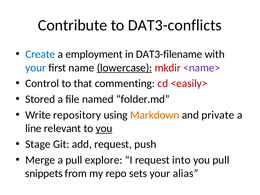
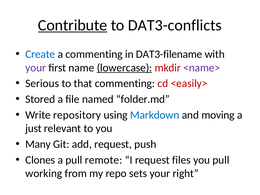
Contribute underline: none -> present
a employment: employment -> commenting
your at (36, 68) colour: blue -> purple
Control: Control -> Serious
Markdown colour: orange -> blue
private: private -> moving
line: line -> just
you at (104, 128) underline: present -> none
Stage: Stage -> Many
Merge: Merge -> Clones
explore: explore -> remote
into: into -> files
snippets: snippets -> working
alias: alias -> right
